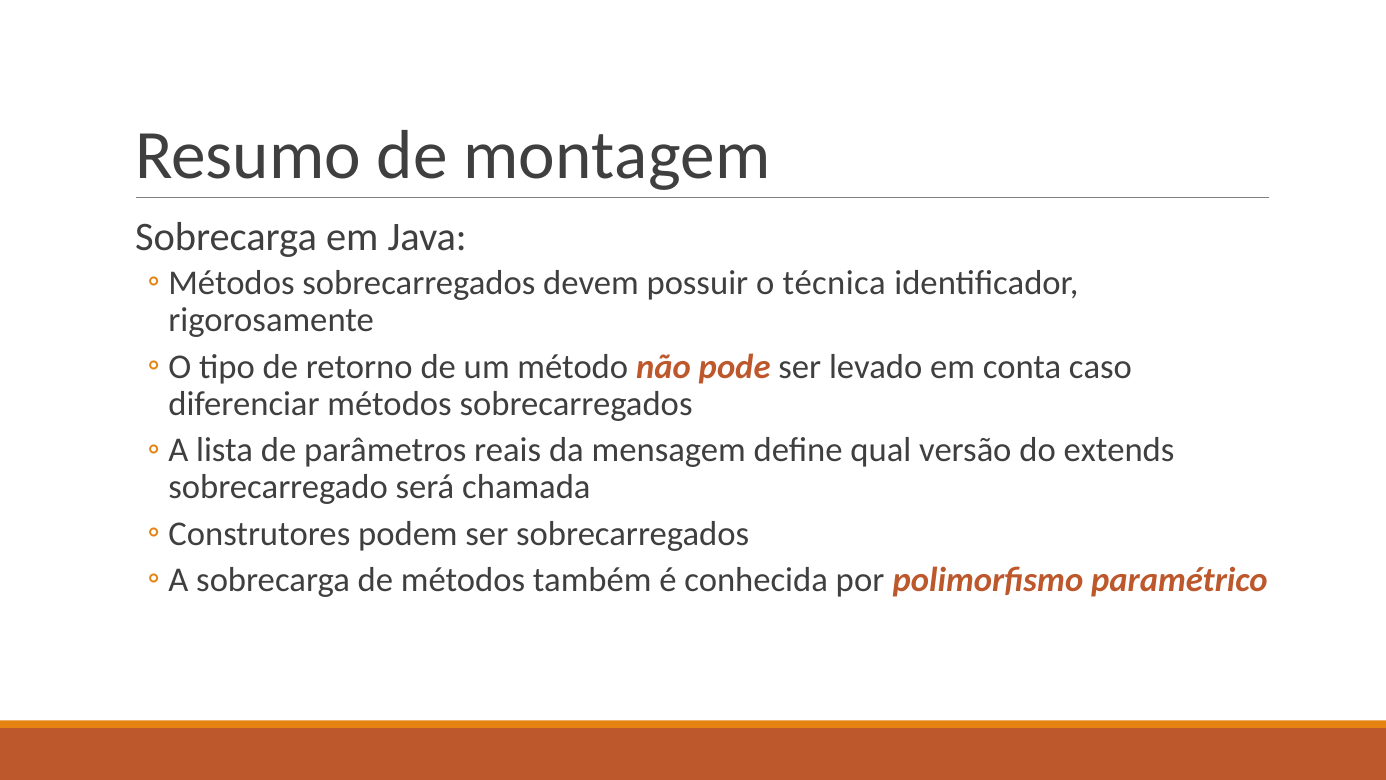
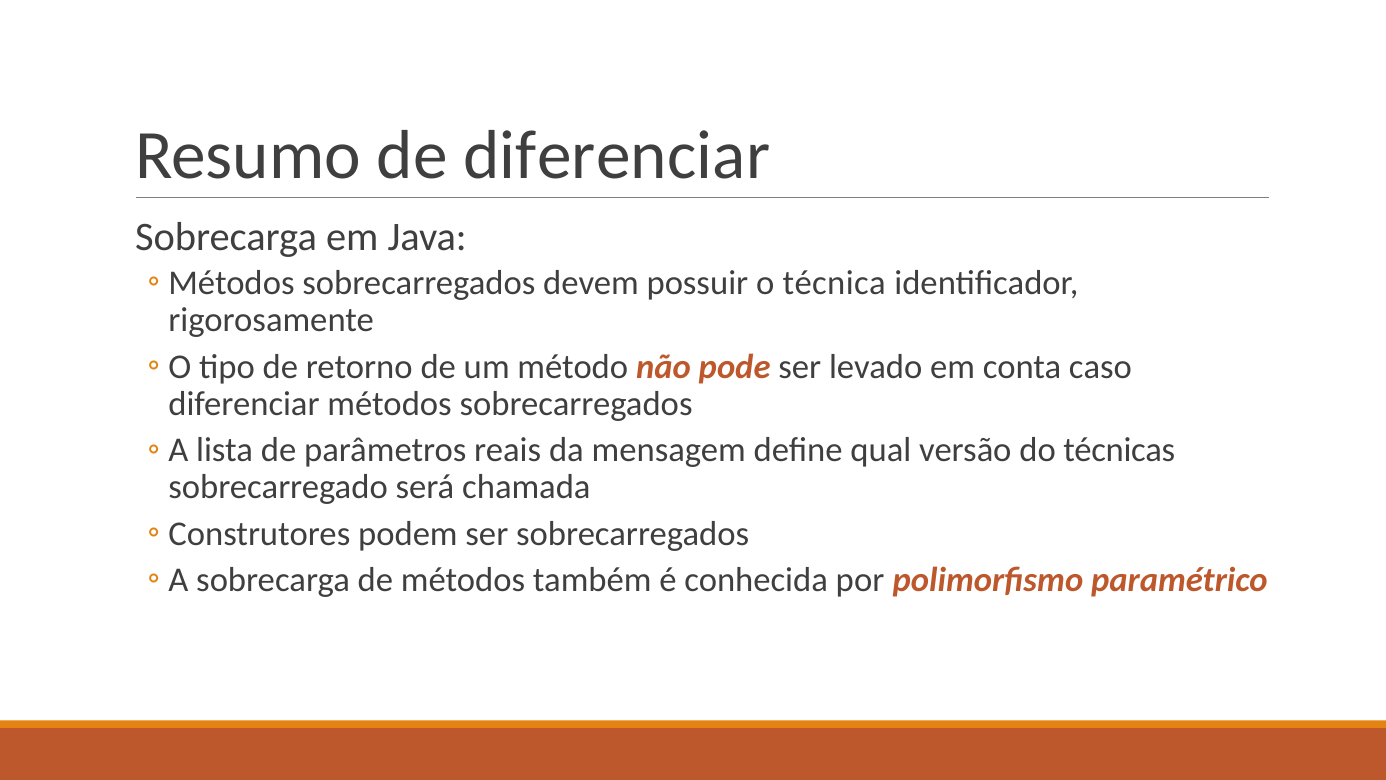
de montagem: montagem -> diferenciar
extends: extends -> técnicas
